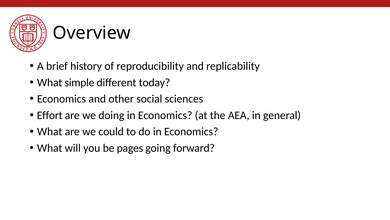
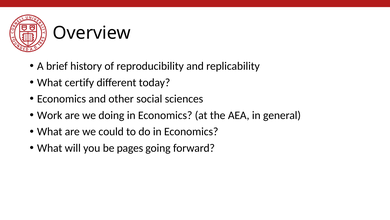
simple: simple -> certify
Effort: Effort -> Work
